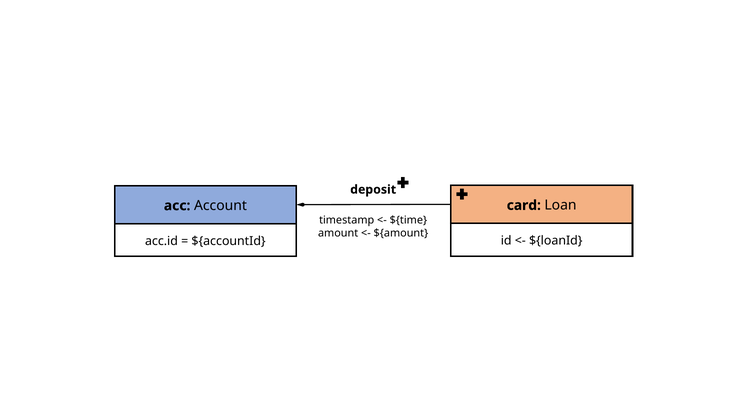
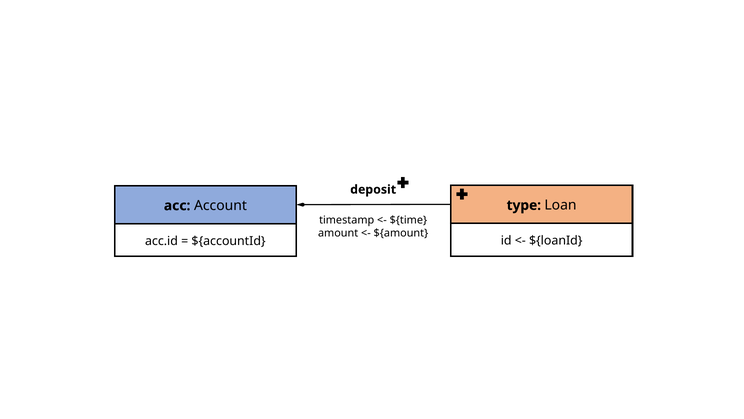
card: card -> type
